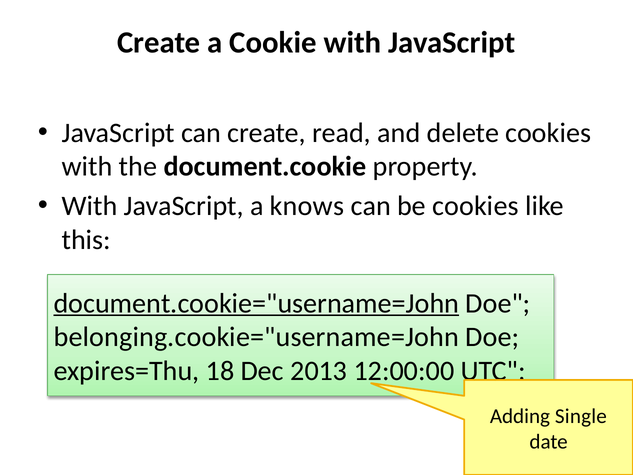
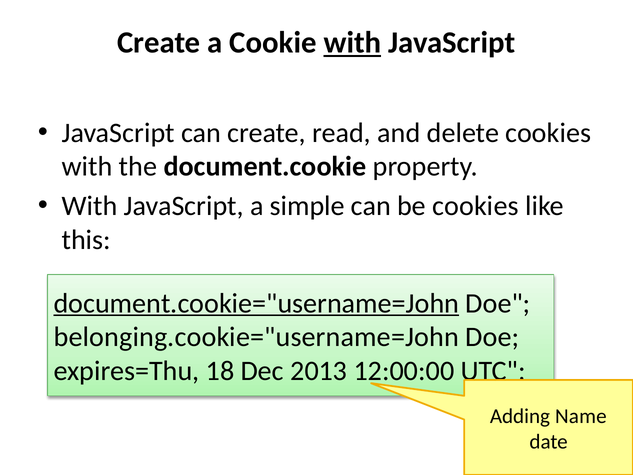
with at (352, 43) underline: none -> present
knows: knows -> simple
Single: Single -> Name
